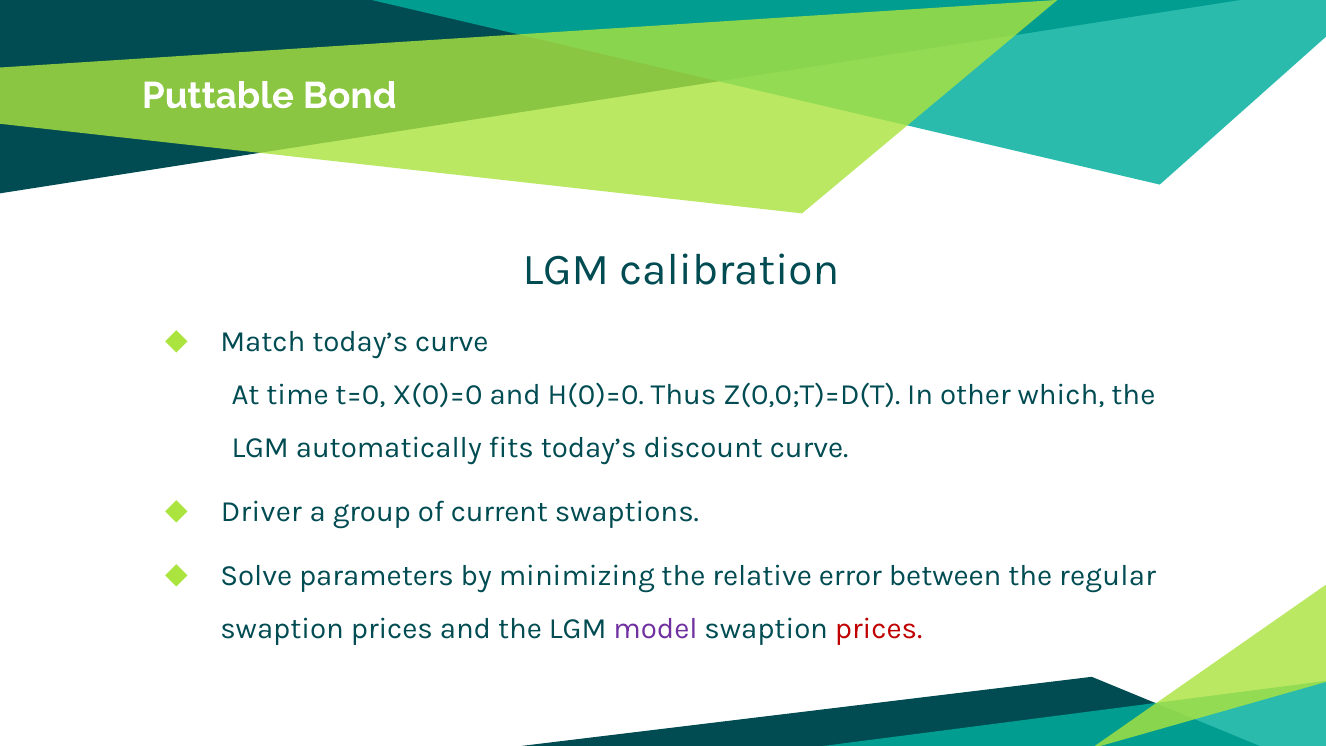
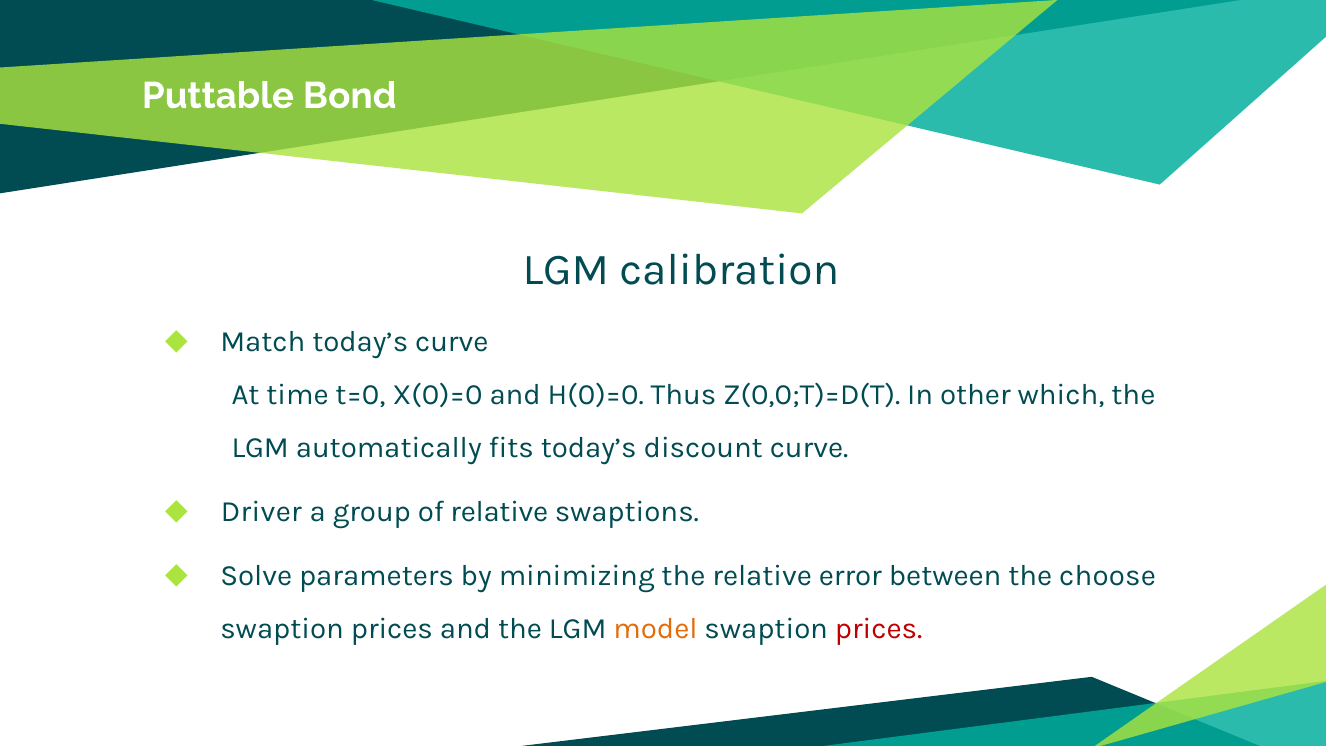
of current: current -> relative
regular: regular -> choose
model colour: purple -> orange
